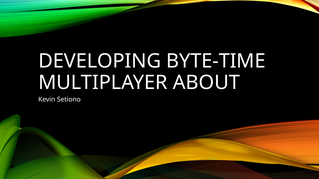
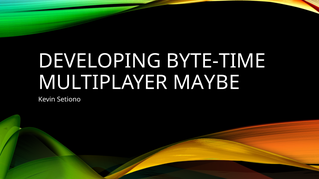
ABOUT: ABOUT -> MAYBE
